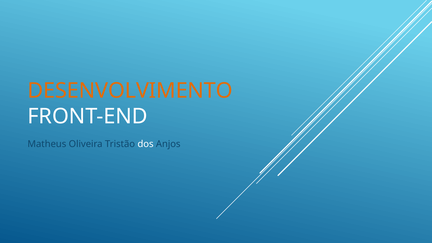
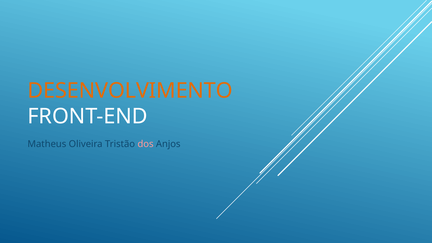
dos colour: white -> pink
